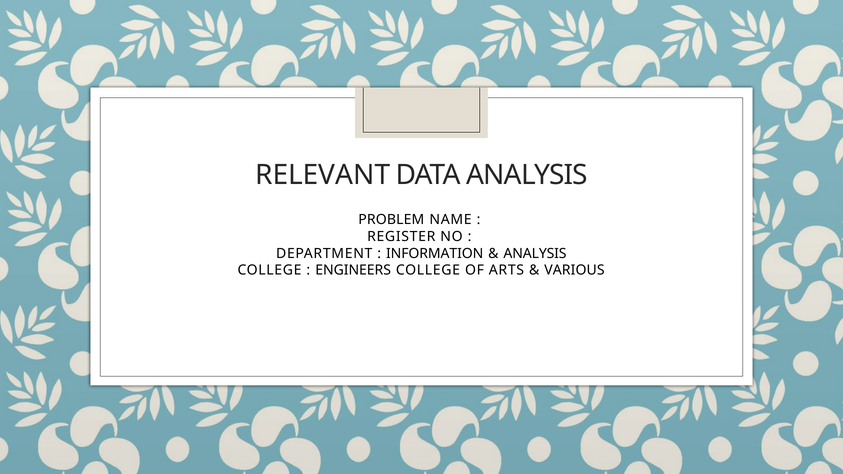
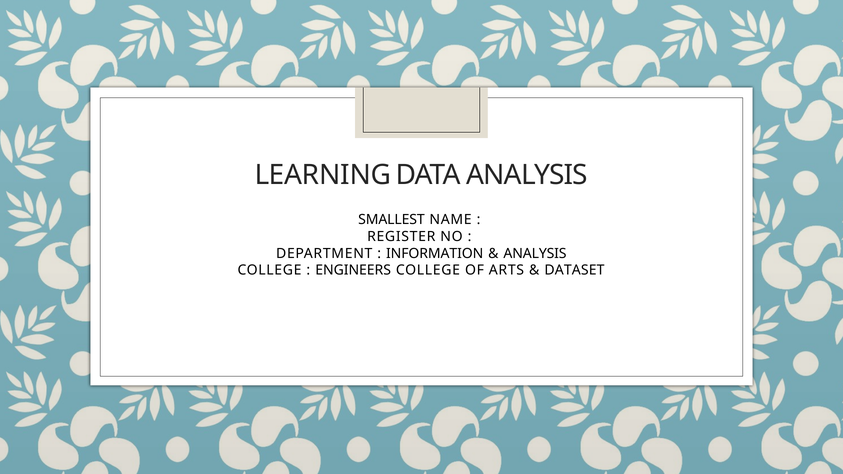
RELEVANT: RELEVANT -> LEARNING
PROBLEM: PROBLEM -> SMALLEST
VARIOUS: VARIOUS -> DATASET
